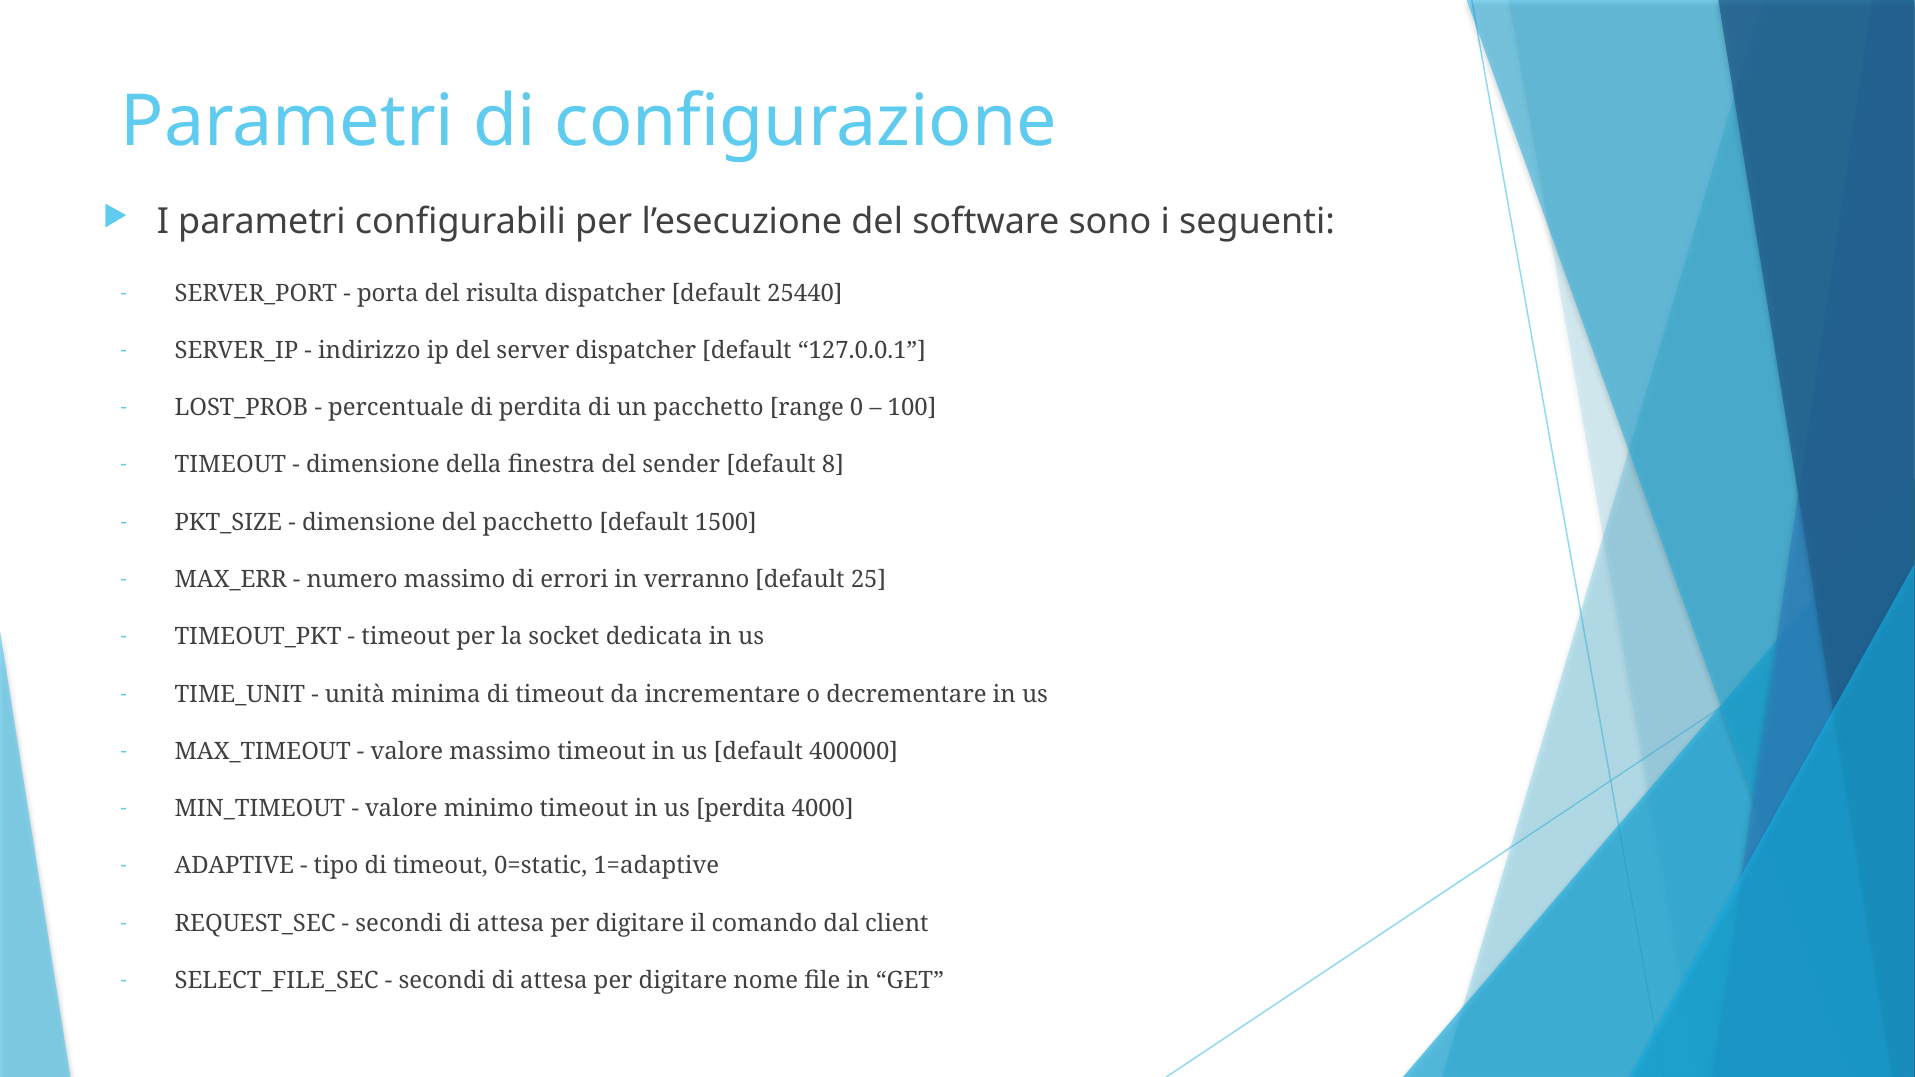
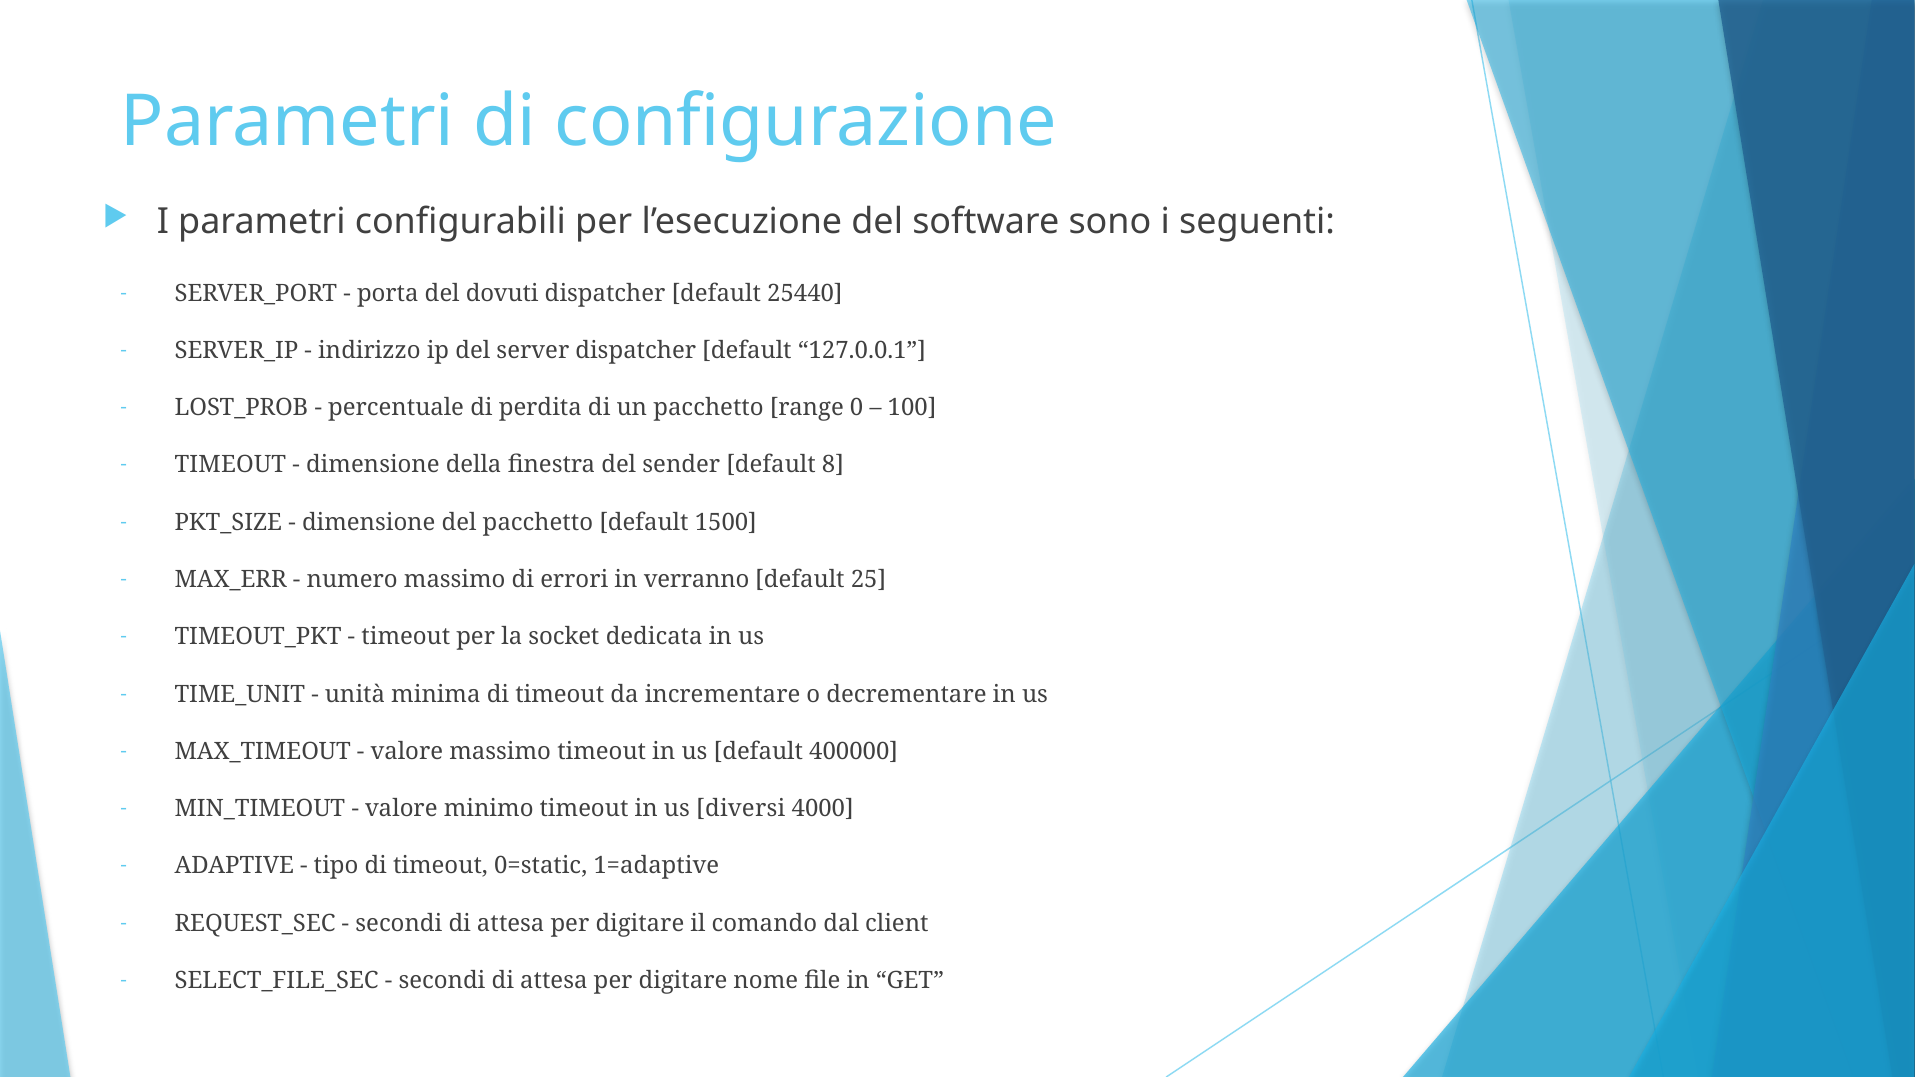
risulta: risulta -> dovuti
us perdita: perdita -> diversi
